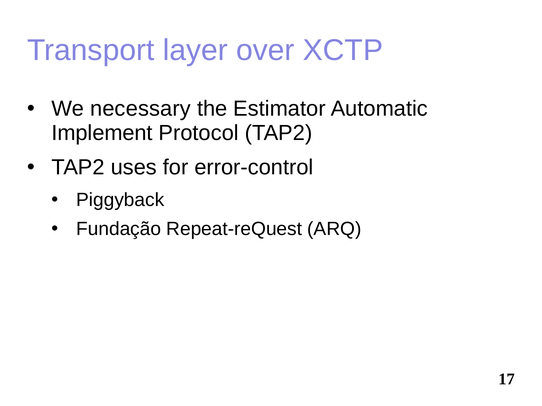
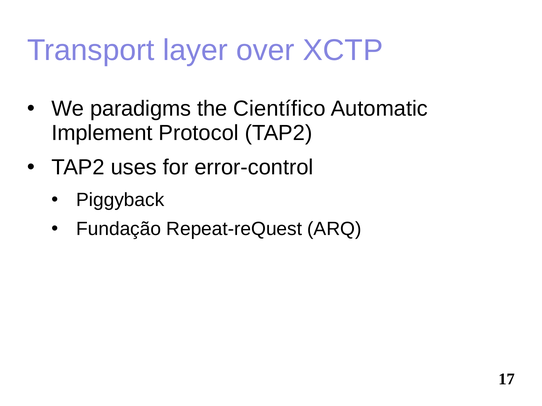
necessary: necessary -> paradigms
Estimator: Estimator -> Científico
